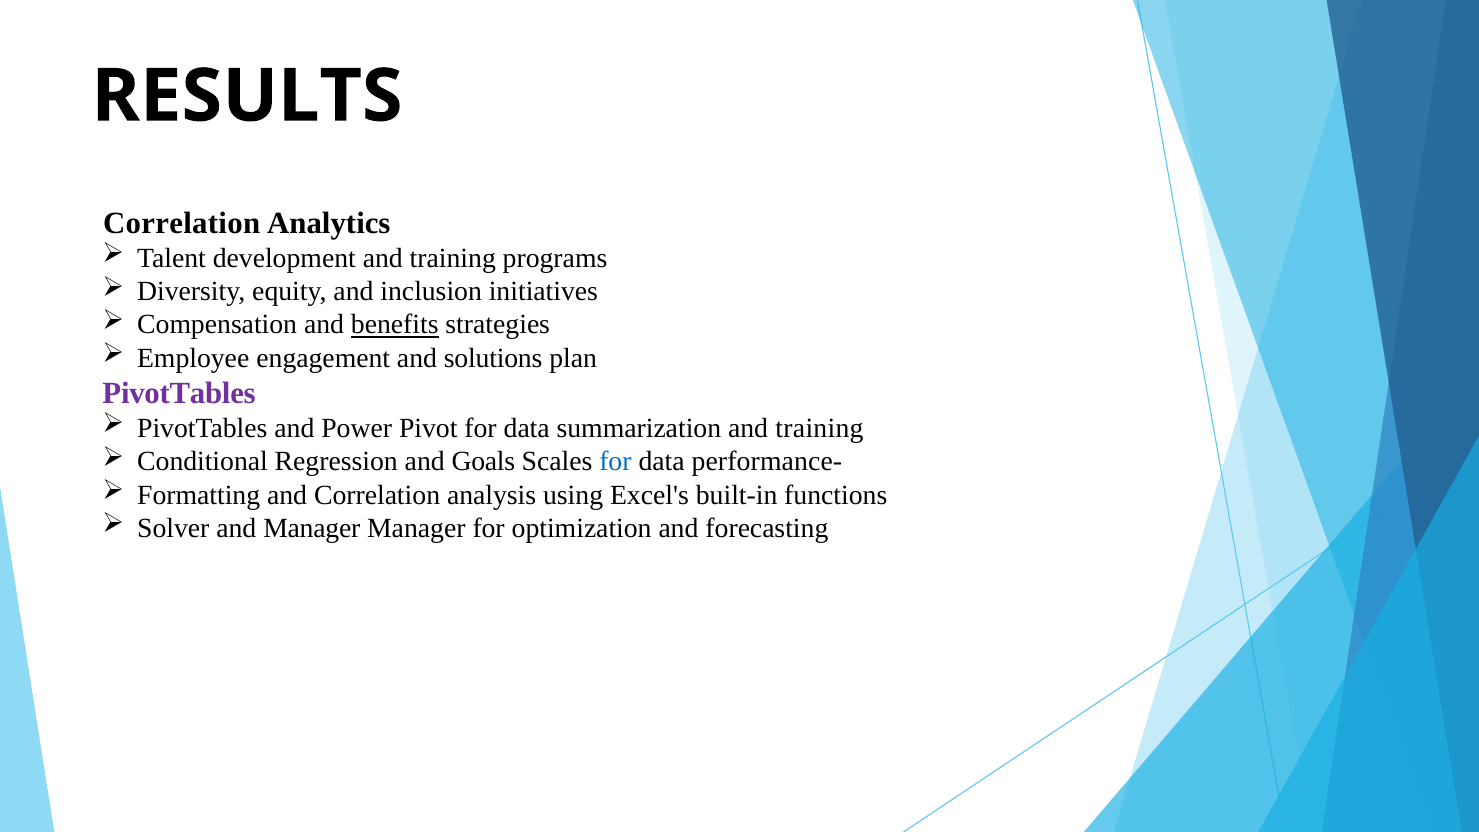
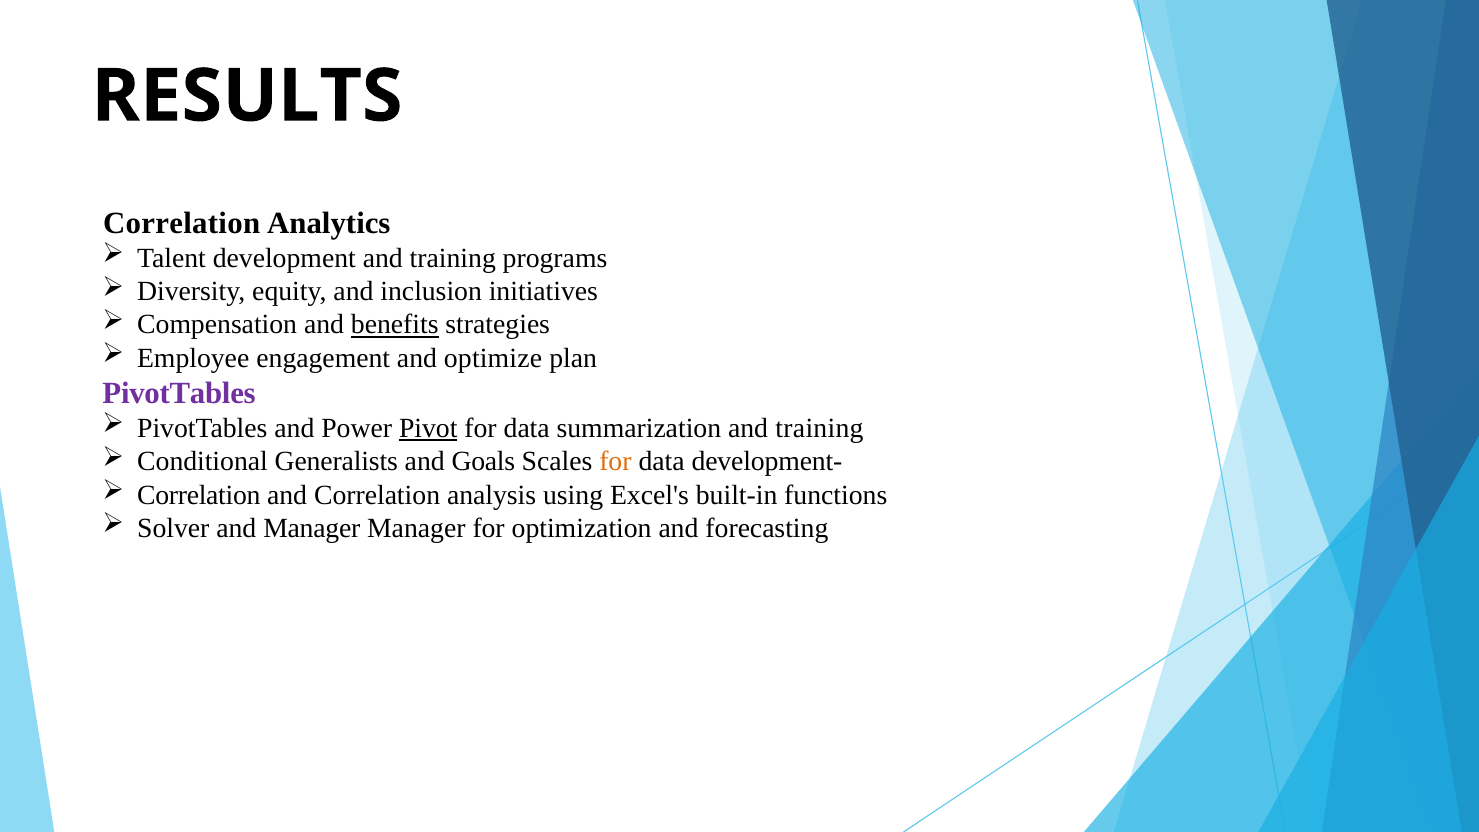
solutions: solutions -> optimize
Pivot underline: none -> present
Regression: Regression -> Generalists
for at (615, 462) colour: blue -> orange
performance-: performance- -> development-
Formatting at (199, 495): Formatting -> Correlation
